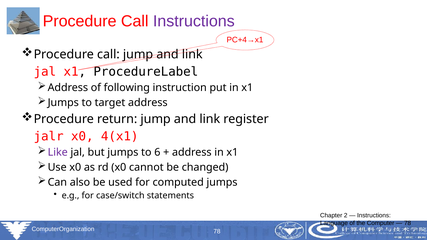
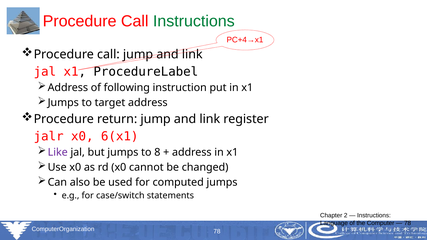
Instructions at (194, 21) colour: purple -> green
4(x1: 4(x1 -> 6(x1
6: 6 -> 8
